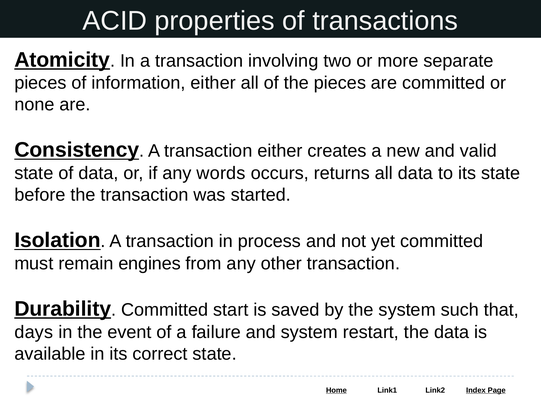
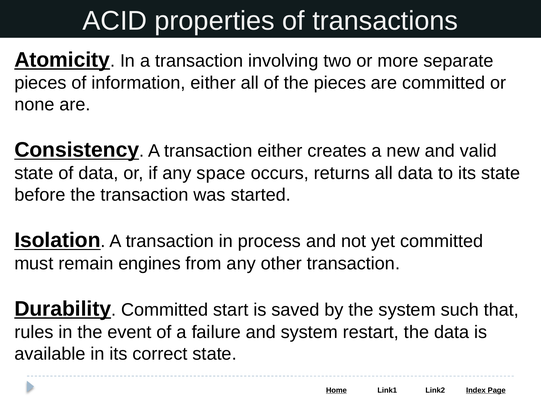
words: words -> space
days: days -> rules
